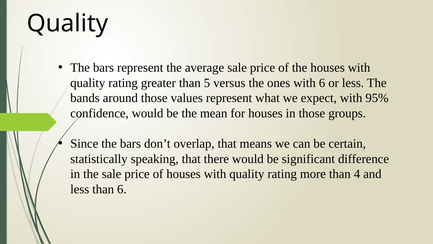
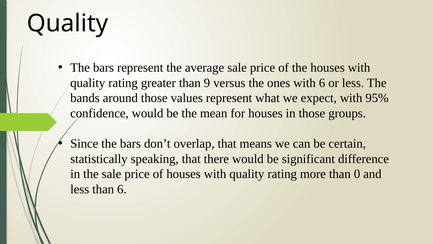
5: 5 -> 9
4: 4 -> 0
